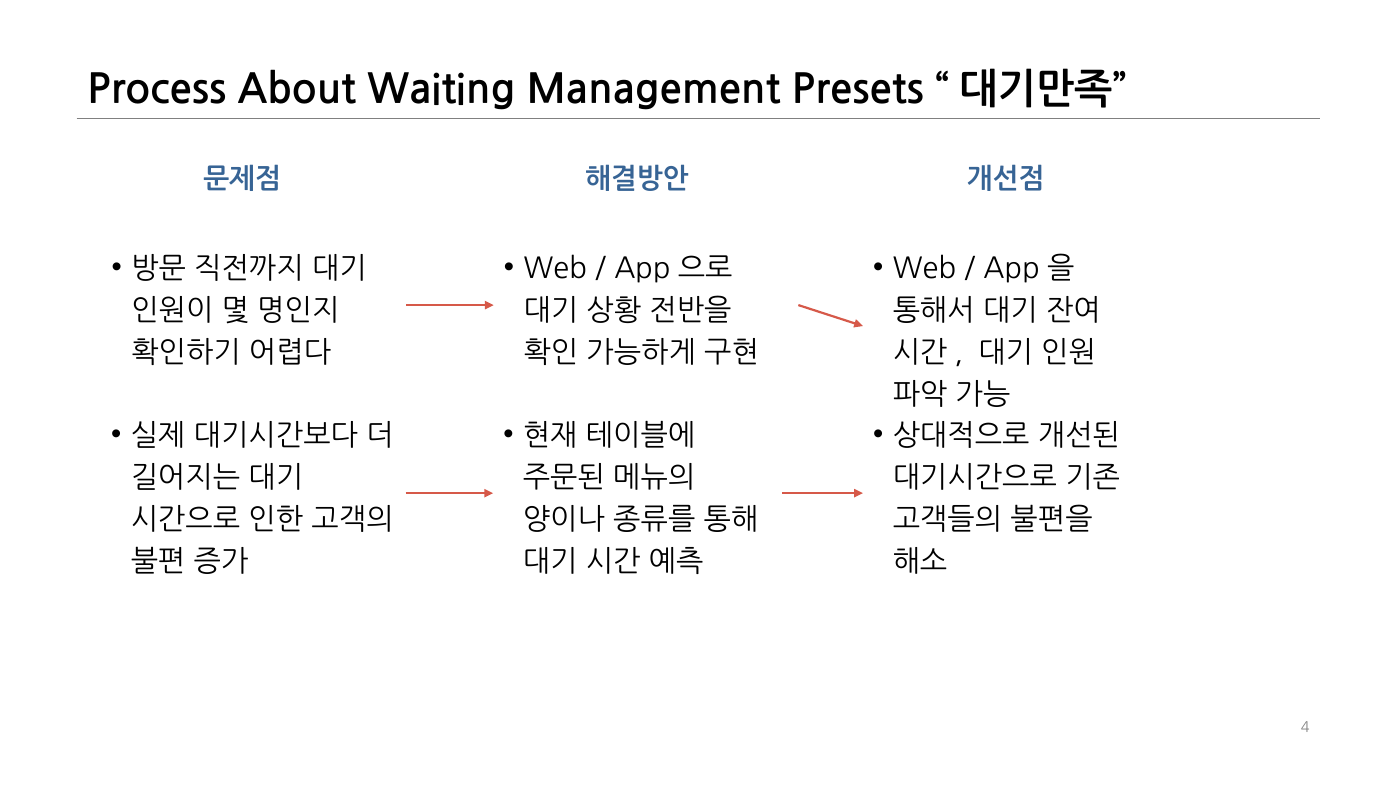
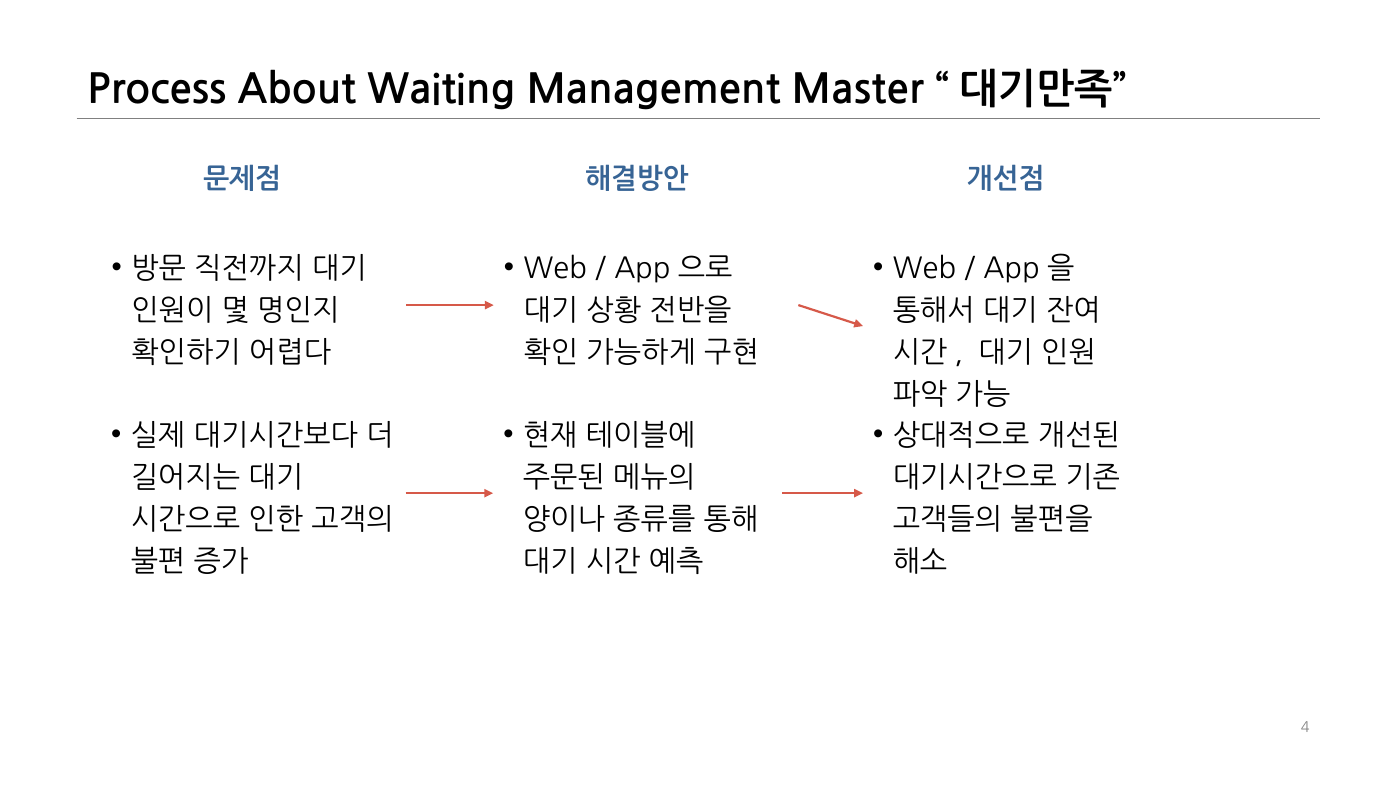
Presets: Presets -> Master
